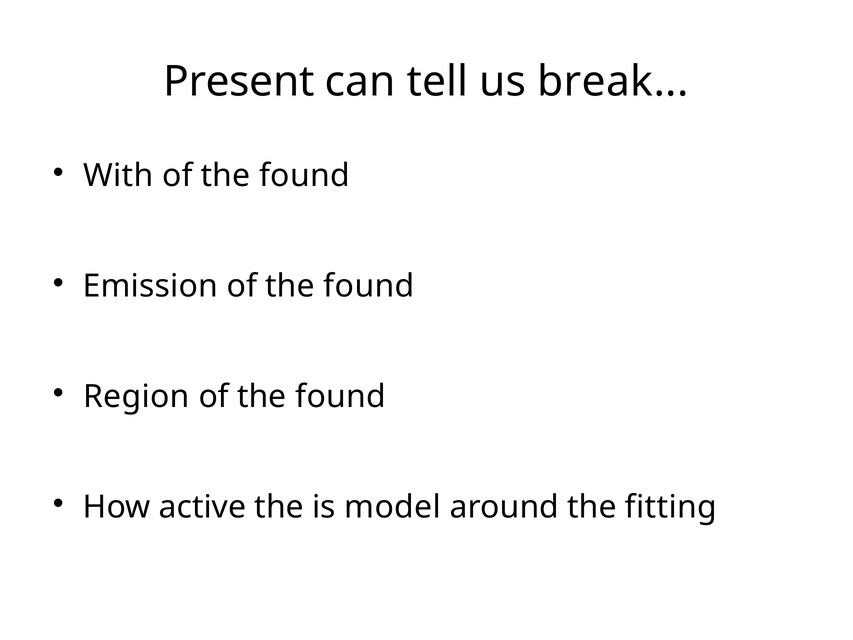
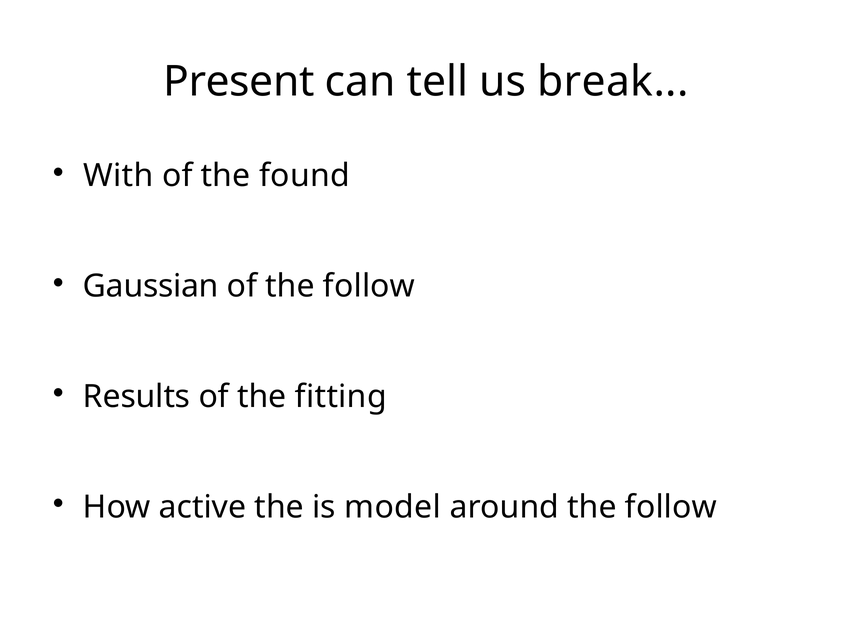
Emission: Emission -> Gaussian
found at (369, 286): found -> follow
Region: Region -> Results
found at (341, 397): found -> fitting
around the fitting: fitting -> follow
